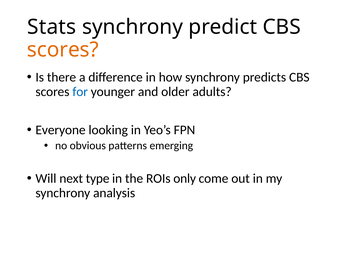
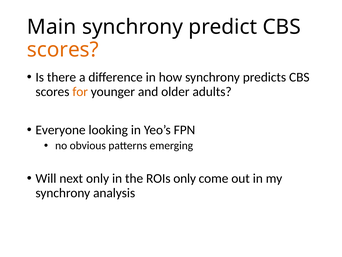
Stats: Stats -> Main
for colour: blue -> orange
next type: type -> only
